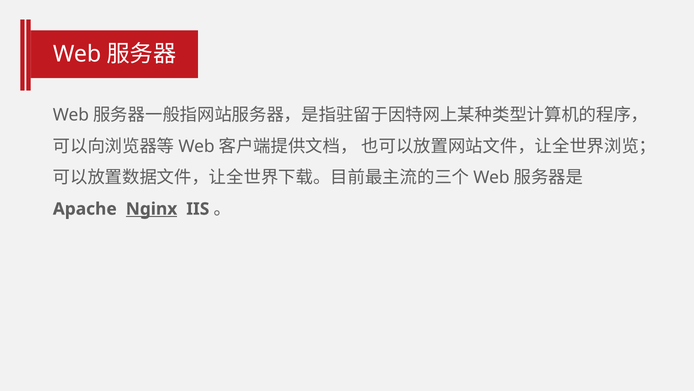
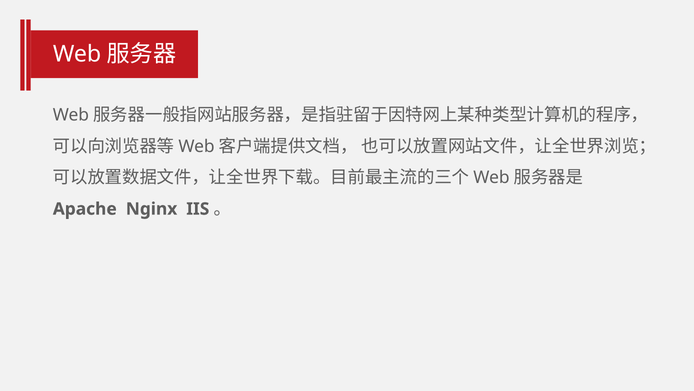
Nginx underline: present -> none
